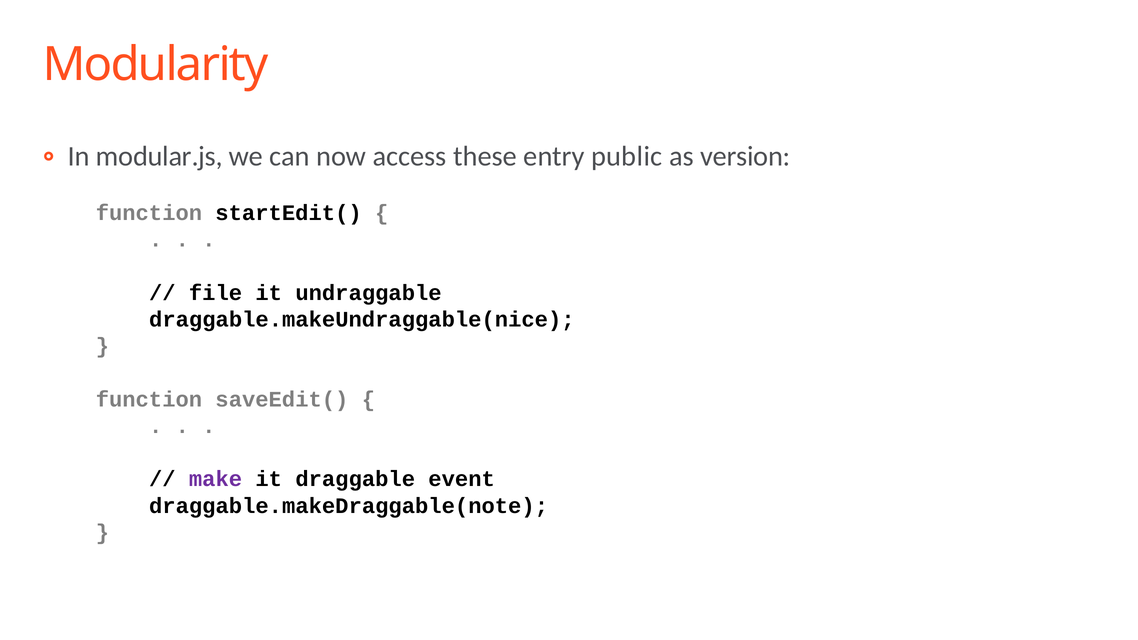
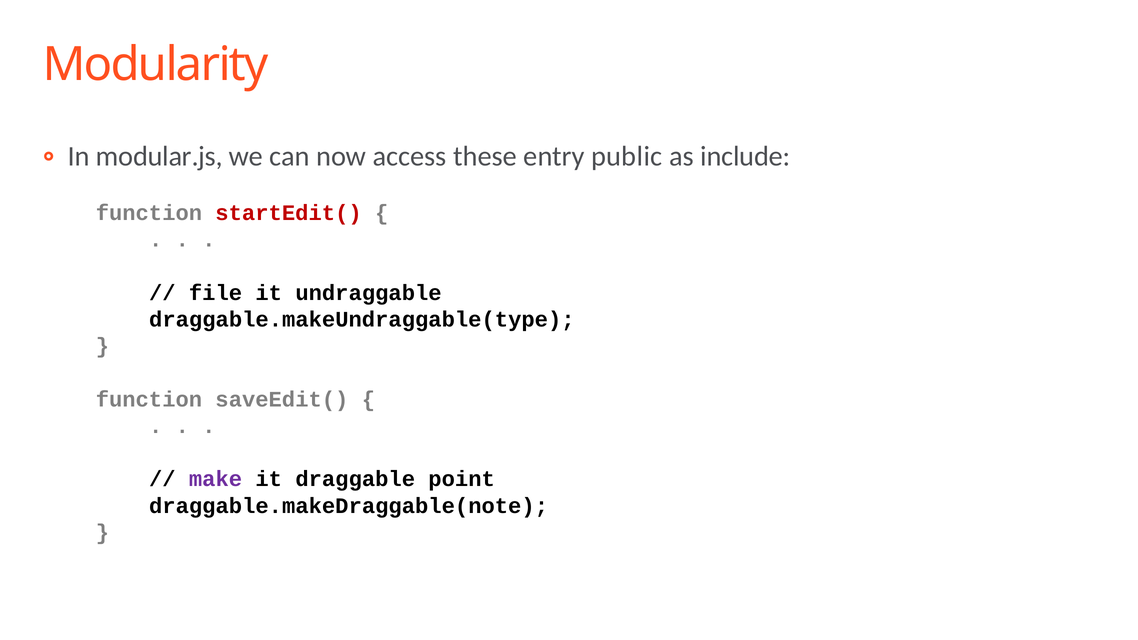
version: version -> include
startEdit( colour: black -> red
draggable.makeUndraggable(nice: draggable.makeUndraggable(nice -> draggable.makeUndraggable(type
event: event -> point
